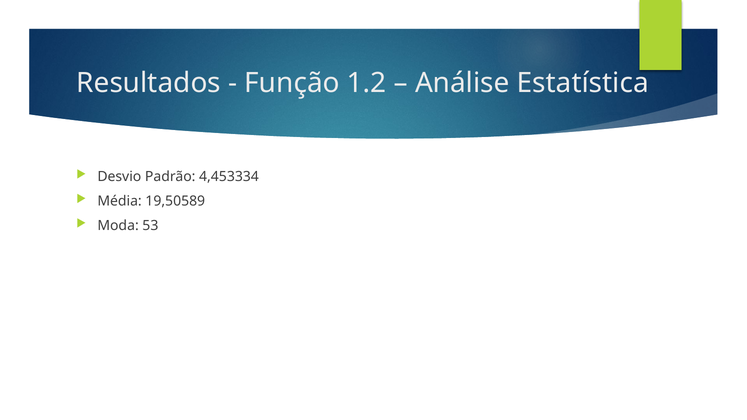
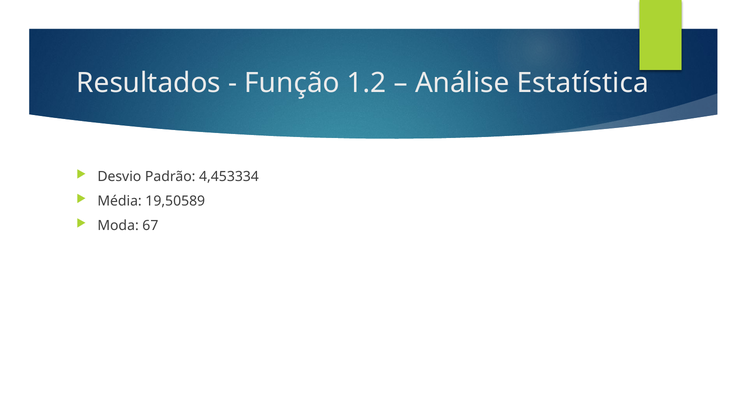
53: 53 -> 67
